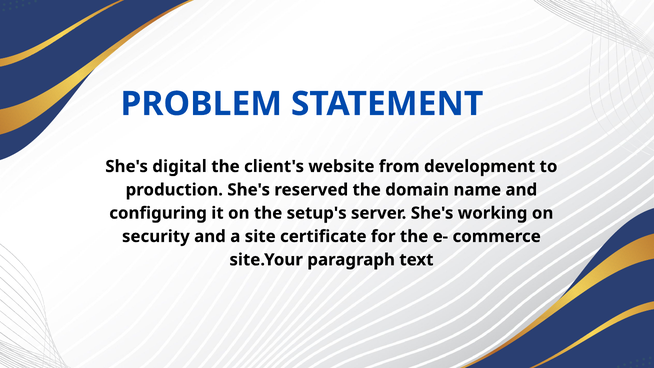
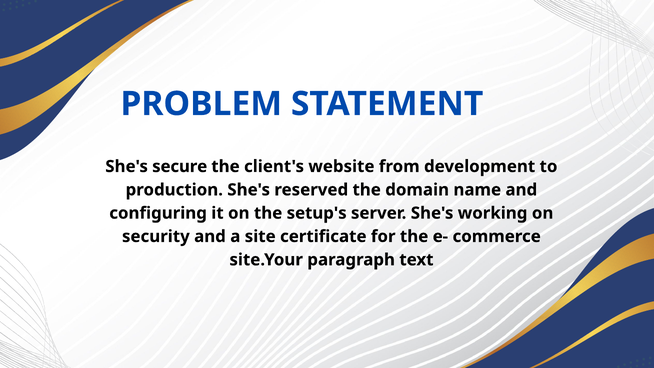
digital: digital -> secure
